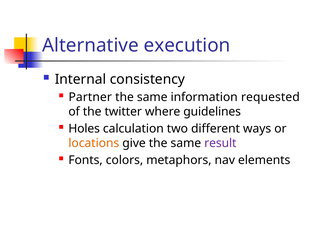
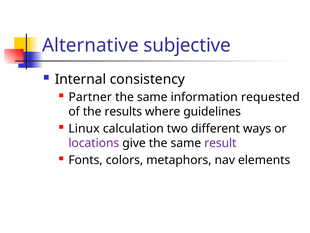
execution: execution -> subjective
twitter: twitter -> results
Holes: Holes -> Linux
locations colour: orange -> purple
